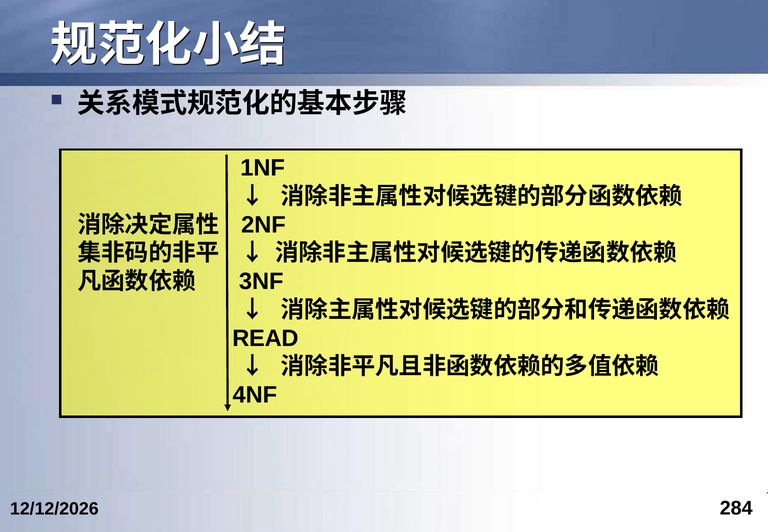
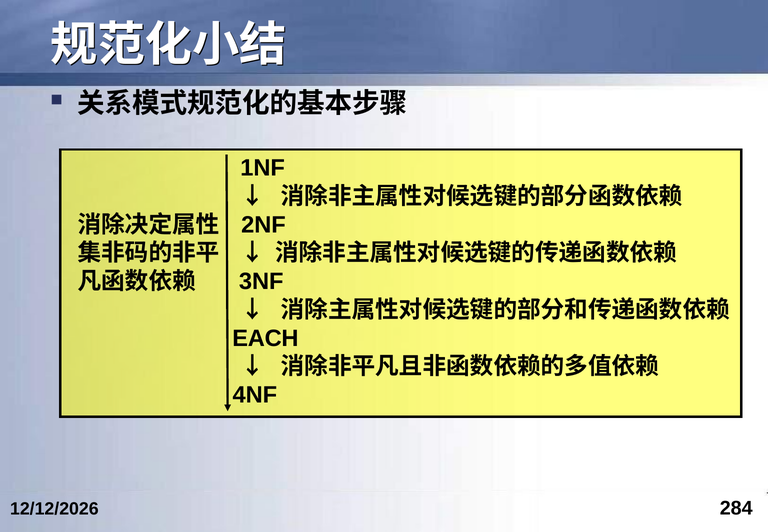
READ: READ -> EACH
